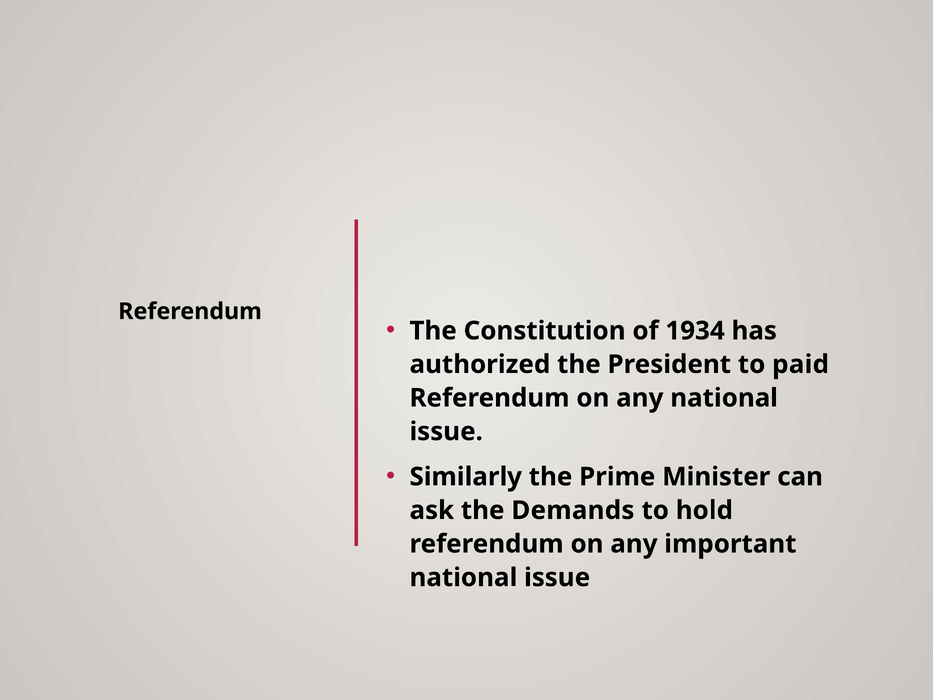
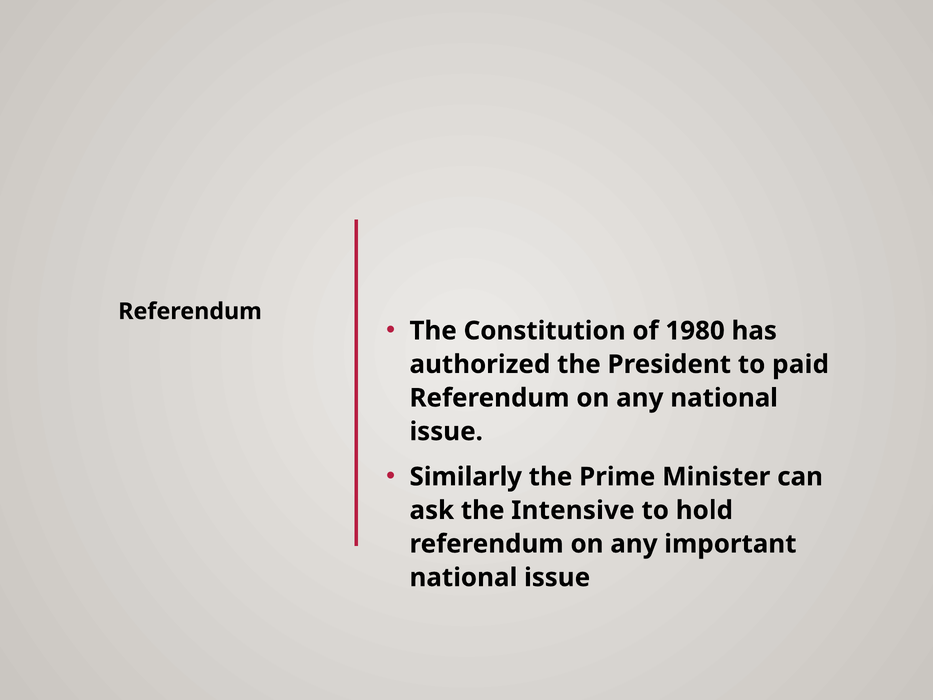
1934: 1934 -> 1980
Demands: Demands -> Intensive
